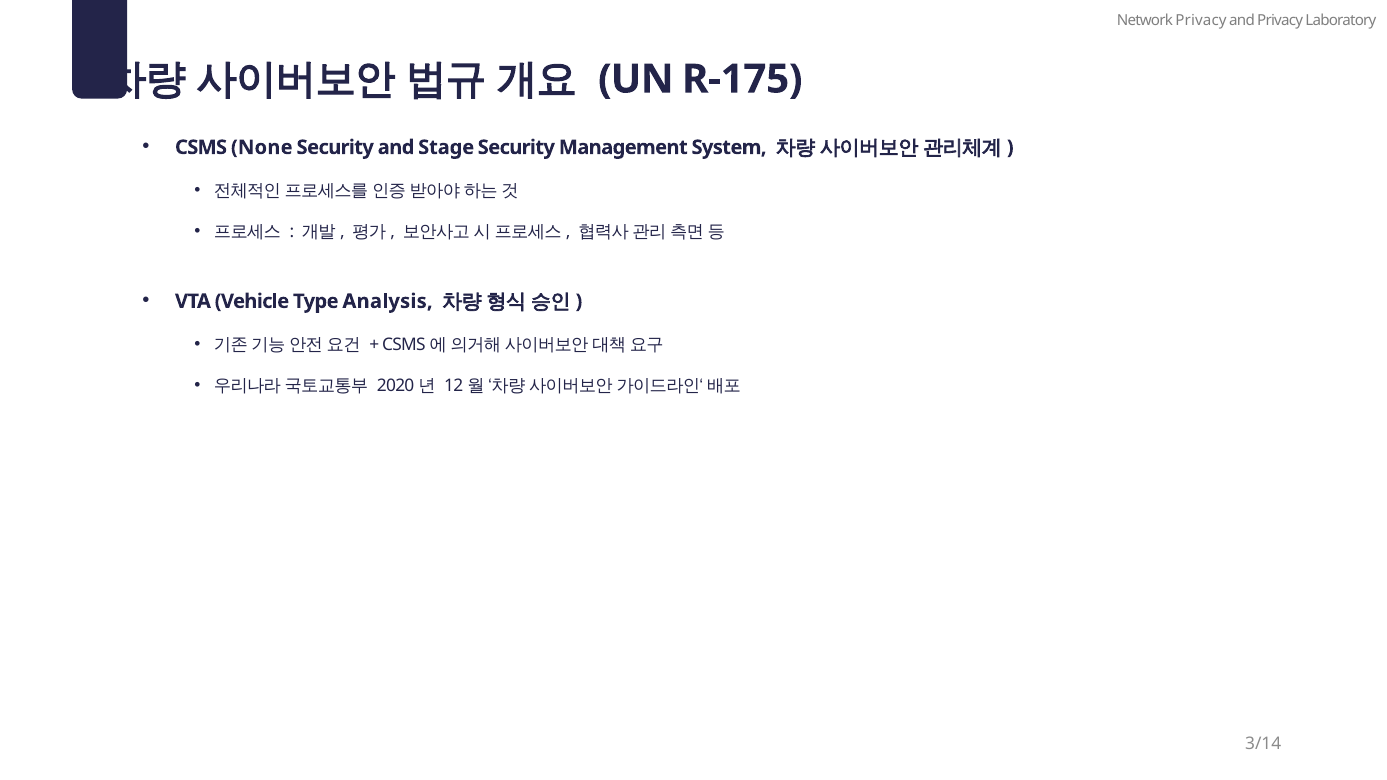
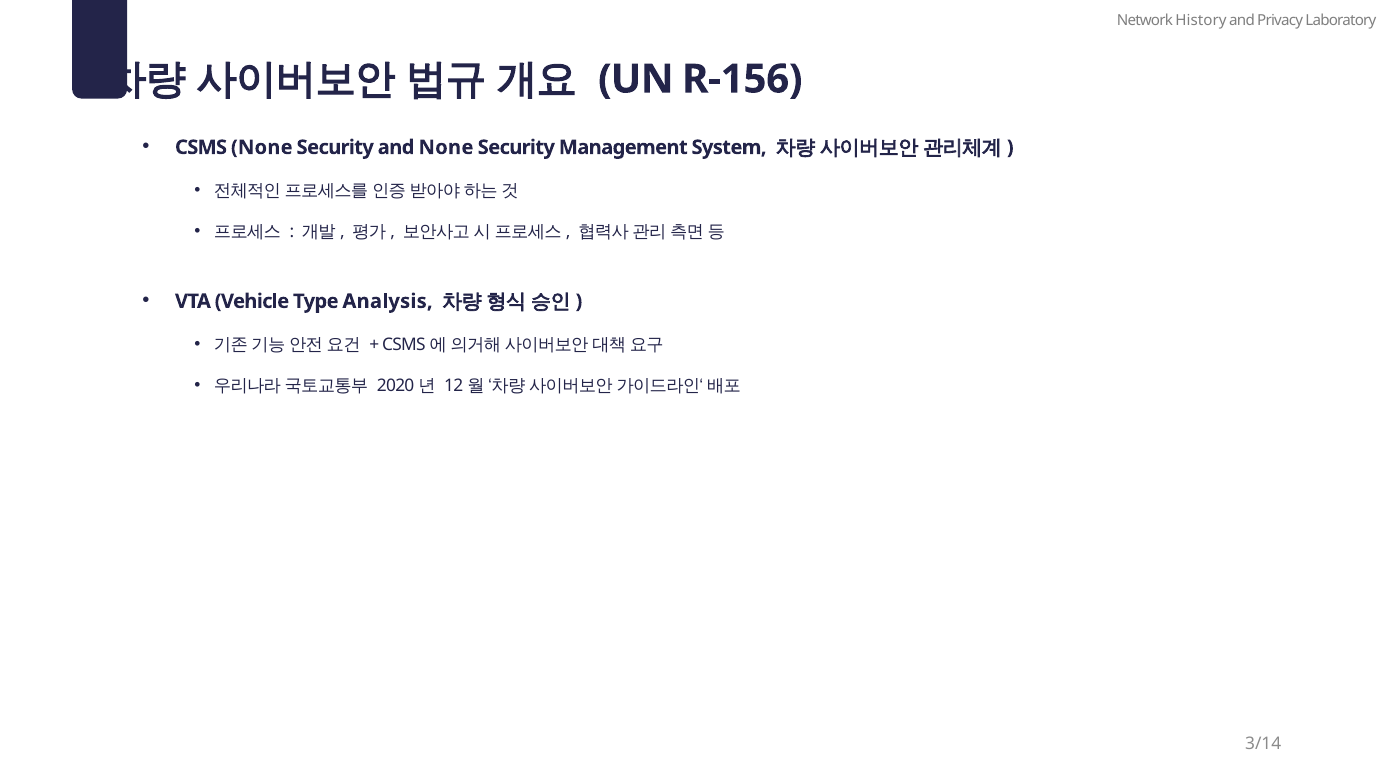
Network Privacy: Privacy -> History
R-175: R-175 -> R-156
and Stage: Stage -> None
